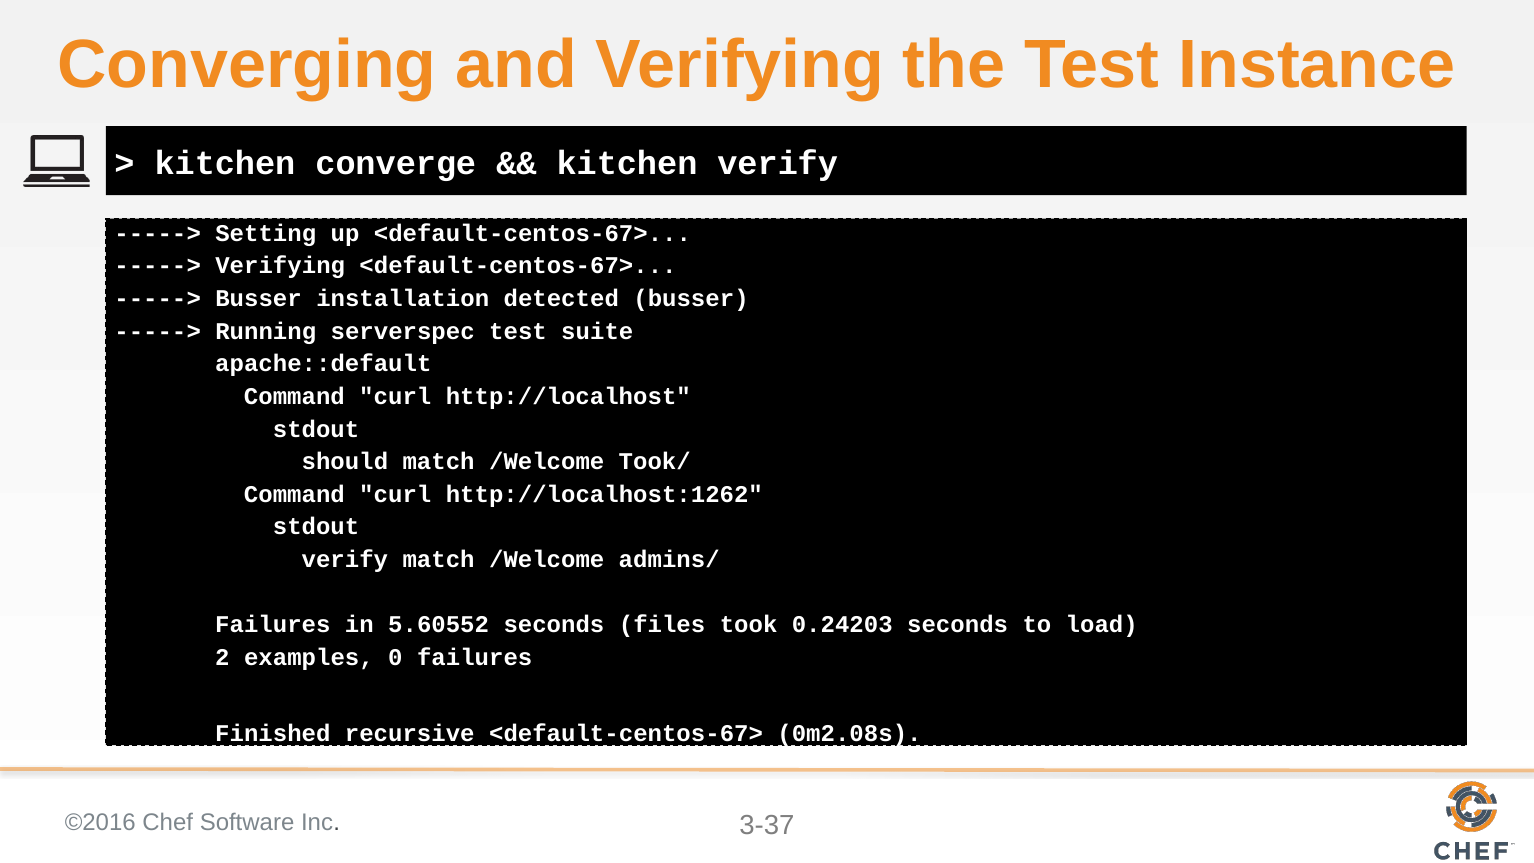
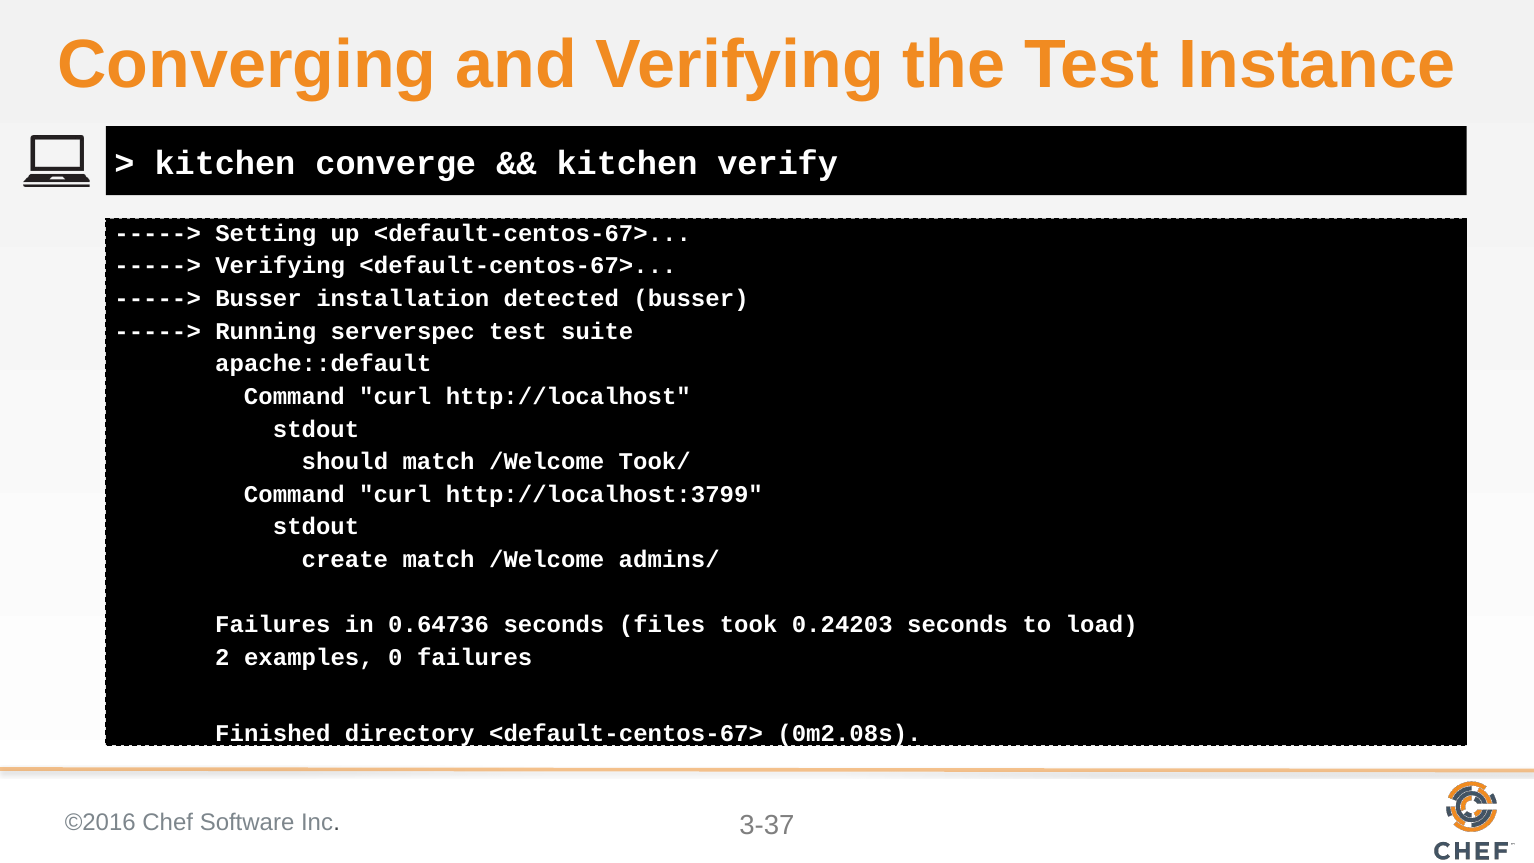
http://localhost:1262: http://localhost:1262 -> http://localhost:3799
verify at (345, 559): verify -> create
5.60552: 5.60552 -> 0.64736
recursive: recursive -> directory
